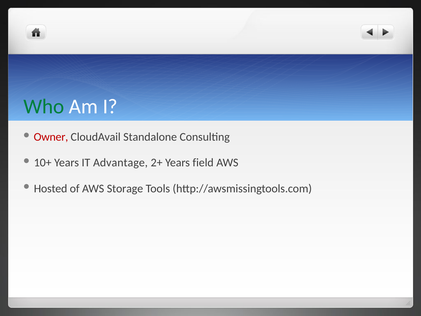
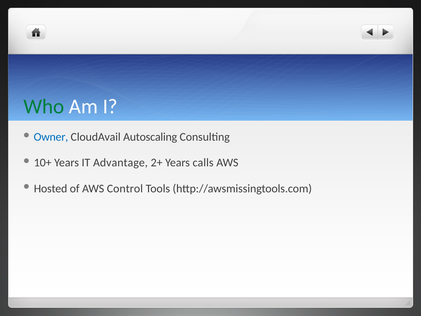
Owner colour: red -> blue
Standalone: Standalone -> Autoscaling
field: field -> calls
Storage: Storage -> Control
